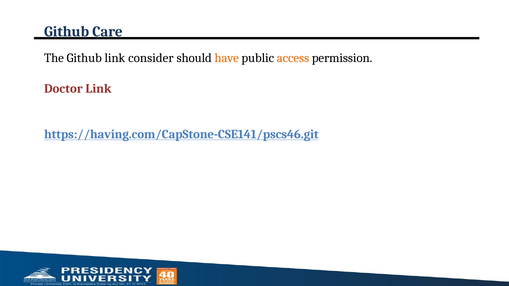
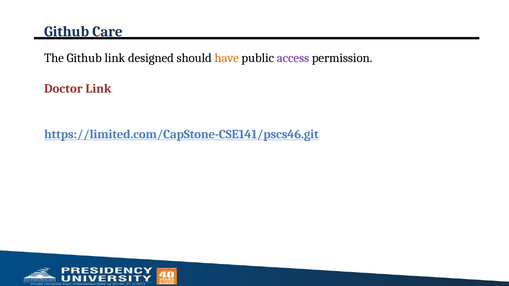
consider: consider -> designed
access colour: orange -> purple
https://having.com/CapStone-CSE141/pscs46.git: https://having.com/CapStone-CSE141/pscs46.git -> https://limited.com/CapStone-CSE141/pscs46.git
